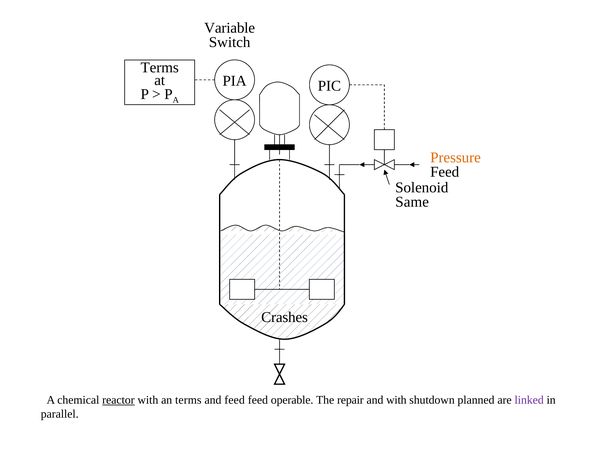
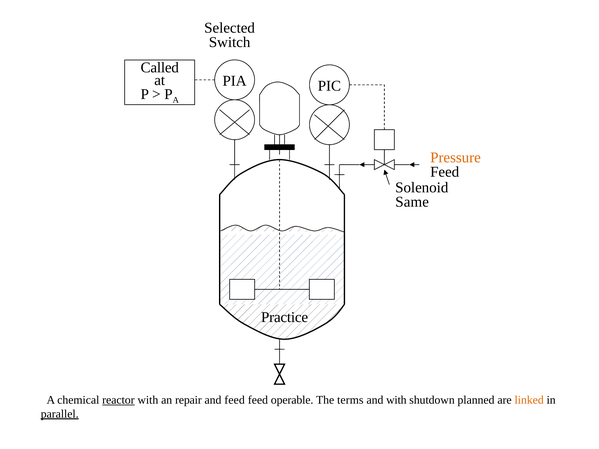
Variable: Variable -> Selected
Terms at (160, 68): Terms -> Called
Crashes: Crashes -> Practice
an terms: terms -> repair
repair: repair -> terms
linked colour: purple -> orange
parallel underline: none -> present
